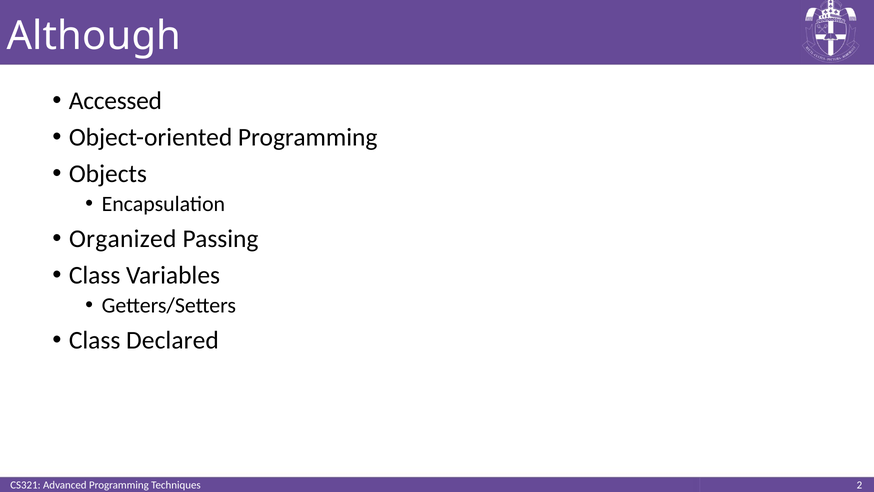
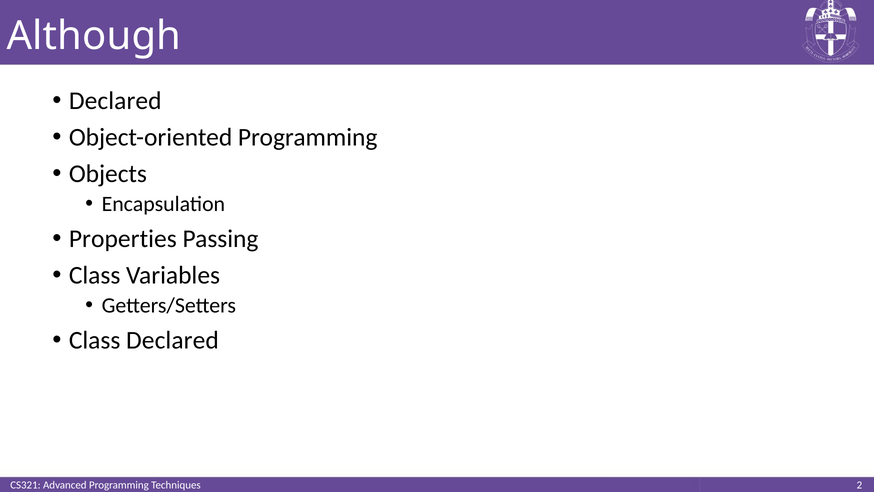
Accessed at (115, 101): Accessed -> Declared
Organized: Organized -> Properties
